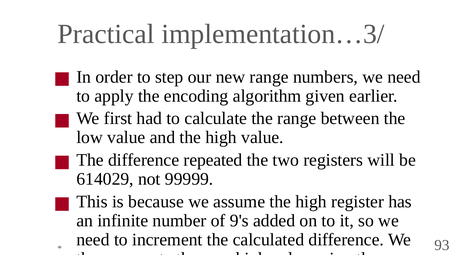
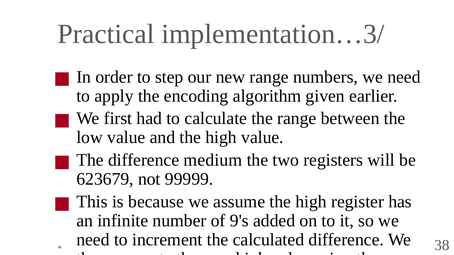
repeated: repeated -> medium
614029: 614029 -> 623679
93: 93 -> 38
